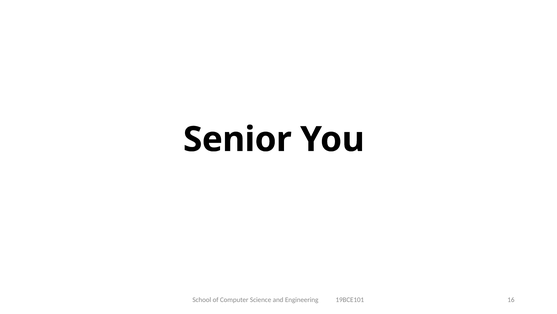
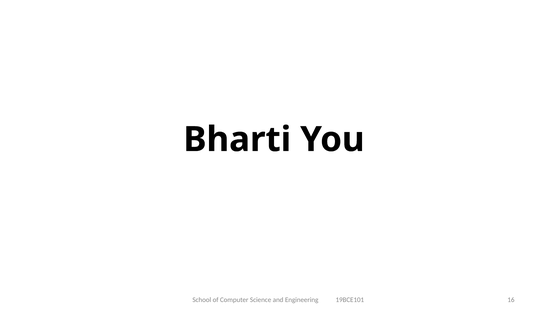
Senior: Senior -> Bharti
